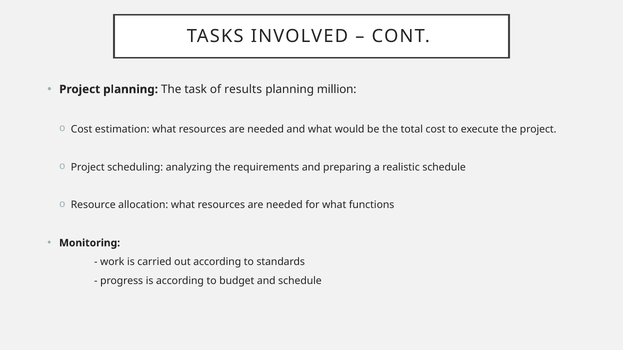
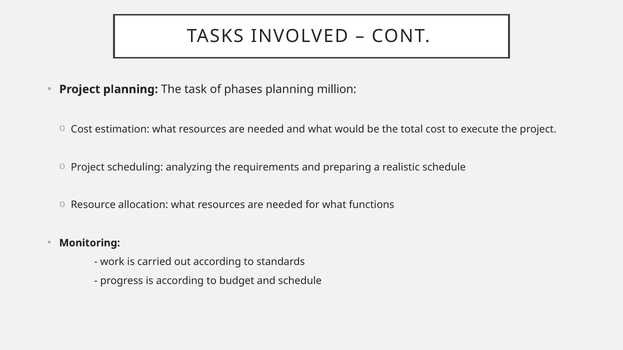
results: results -> phases
